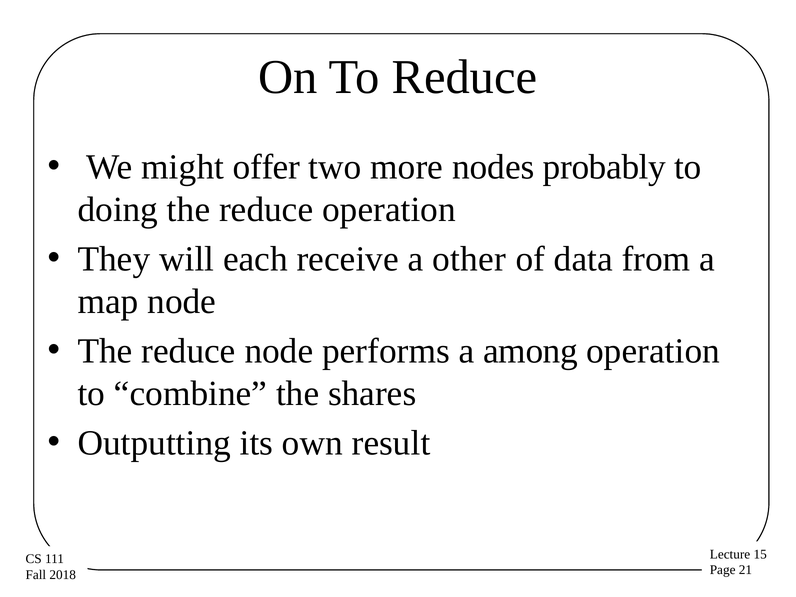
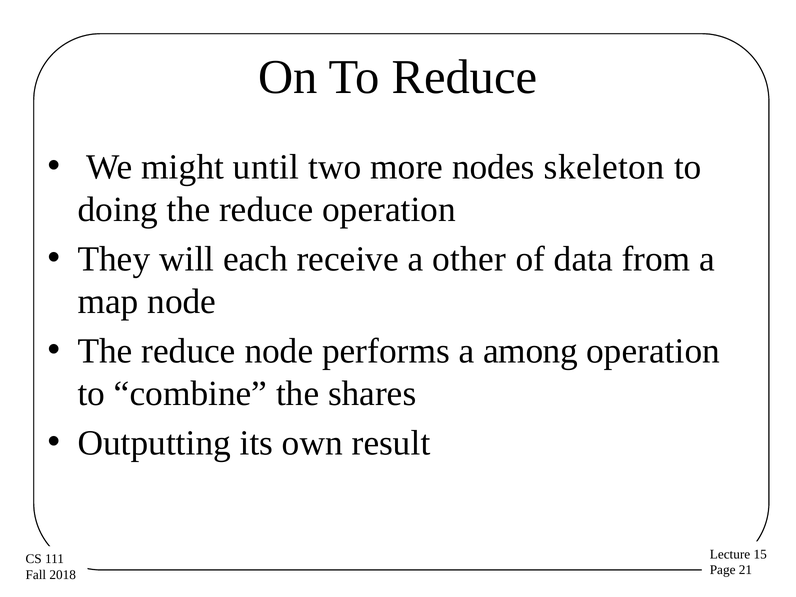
offer: offer -> until
probably: probably -> skeleton
